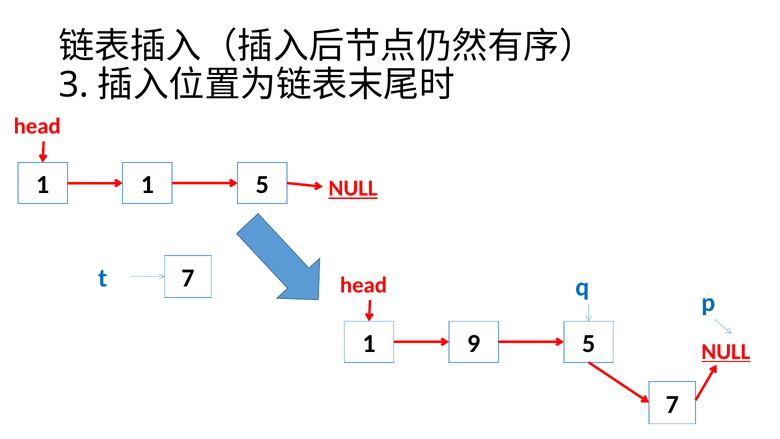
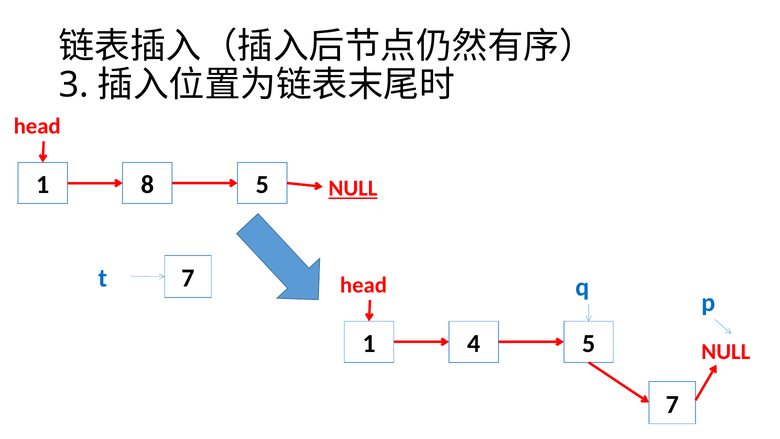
1 1: 1 -> 8
9: 9 -> 4
NULL at (726, 352) underline: present -> none
